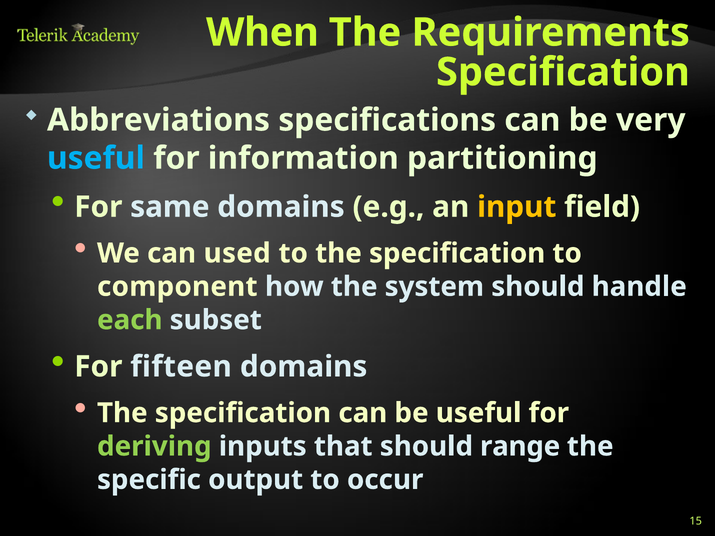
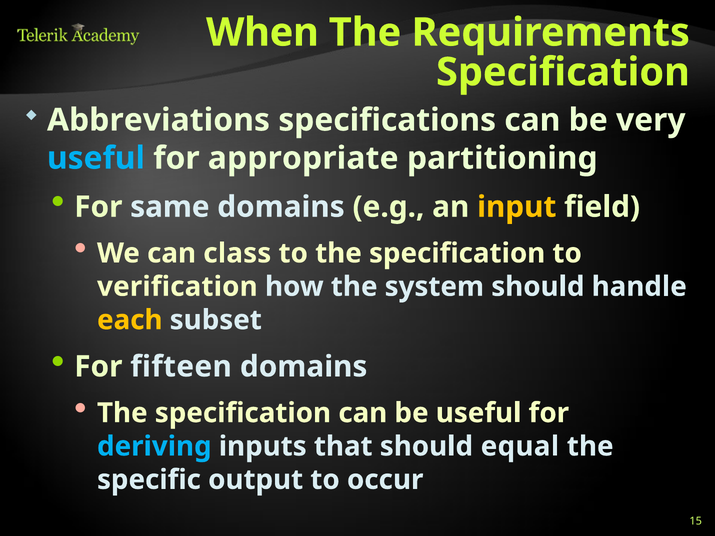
information: information -> appropriate
used: used -> class
component: component -> verification
each colour: light green -> yellow
deriving colour: light green -> light blue
range: range -> equal
